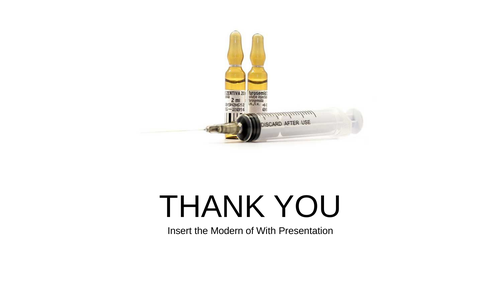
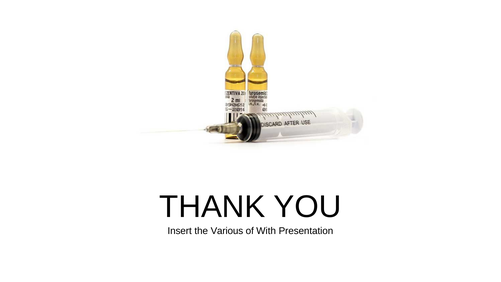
Modern: Modern -> Various
